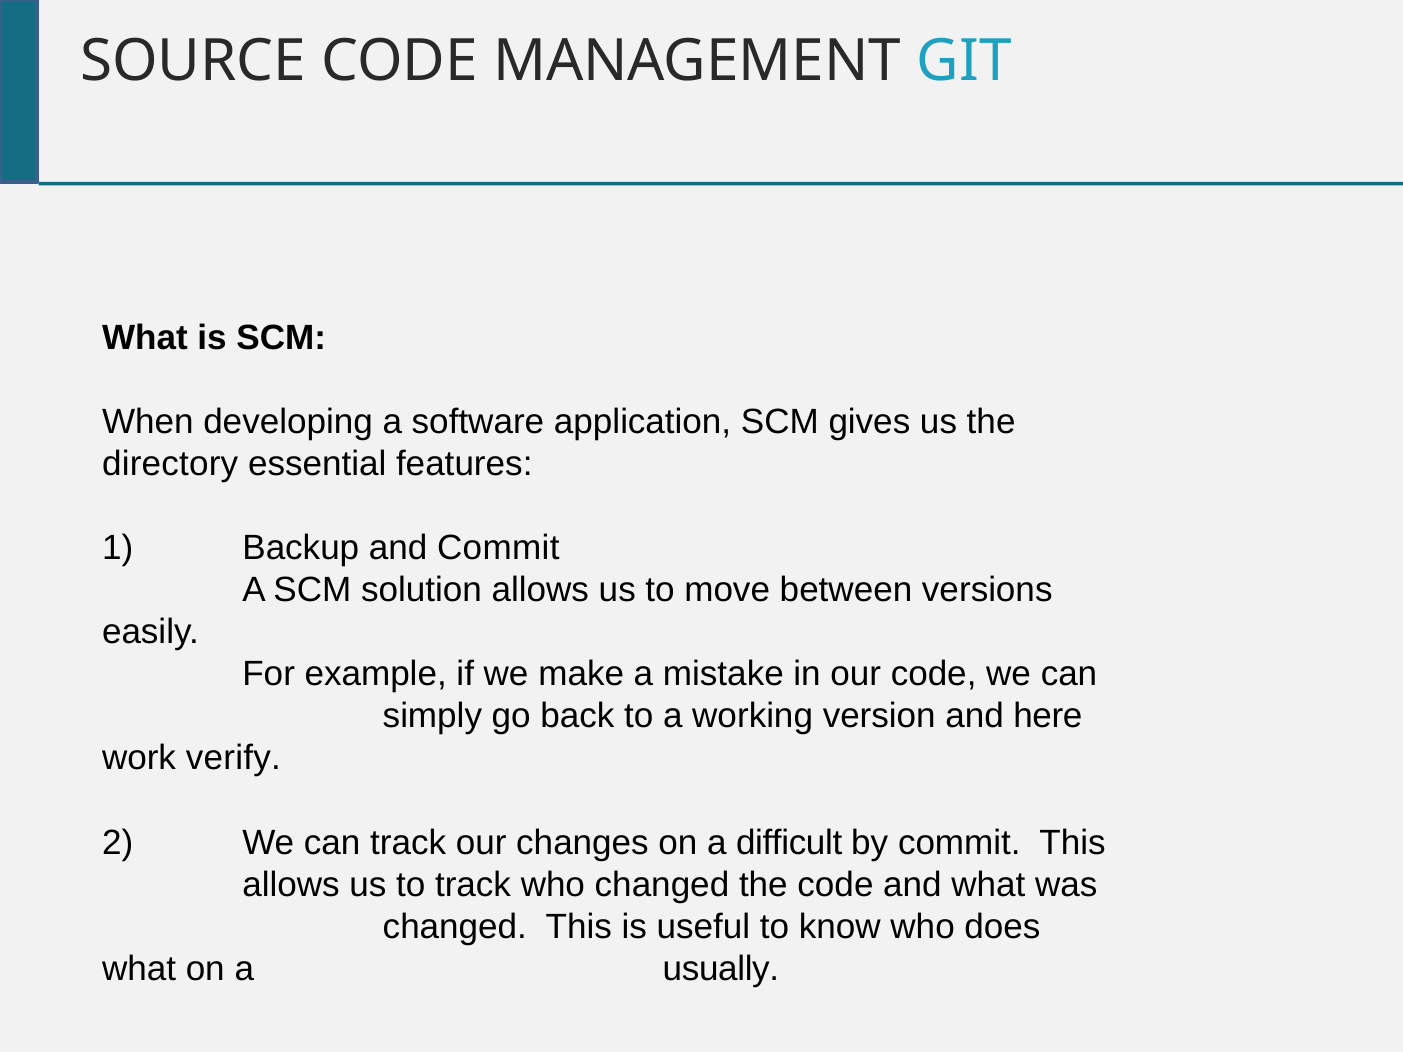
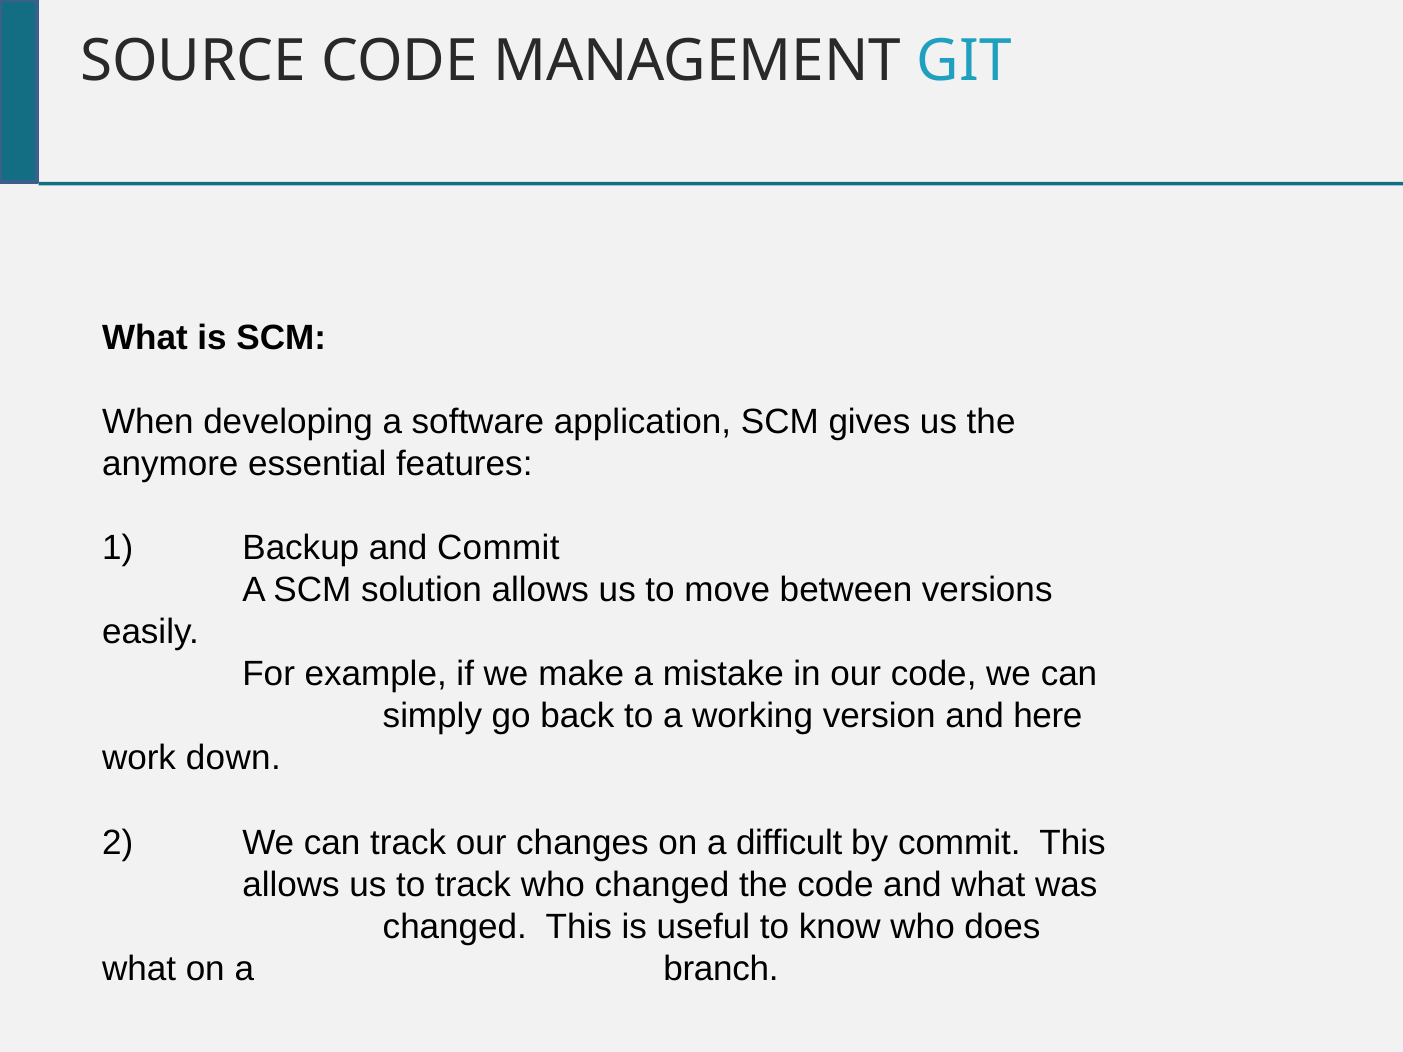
directory: directory -> anymore
verify: verify -> down
usually: usually -> branch
